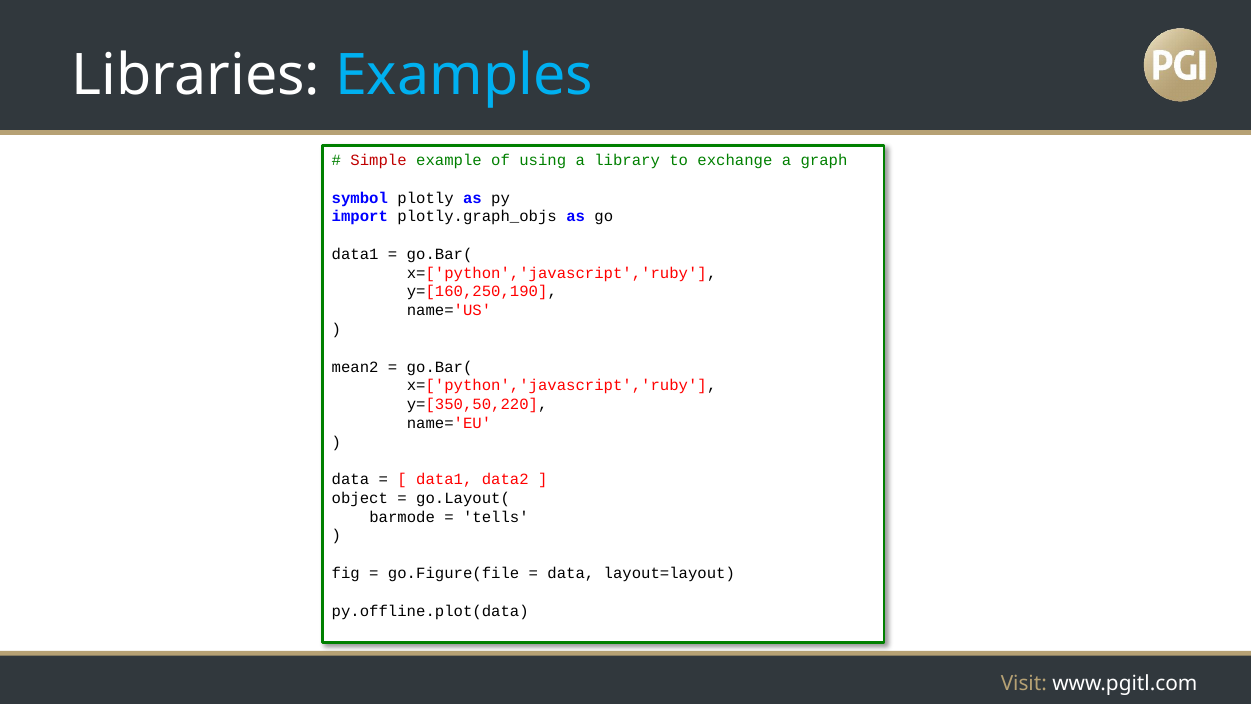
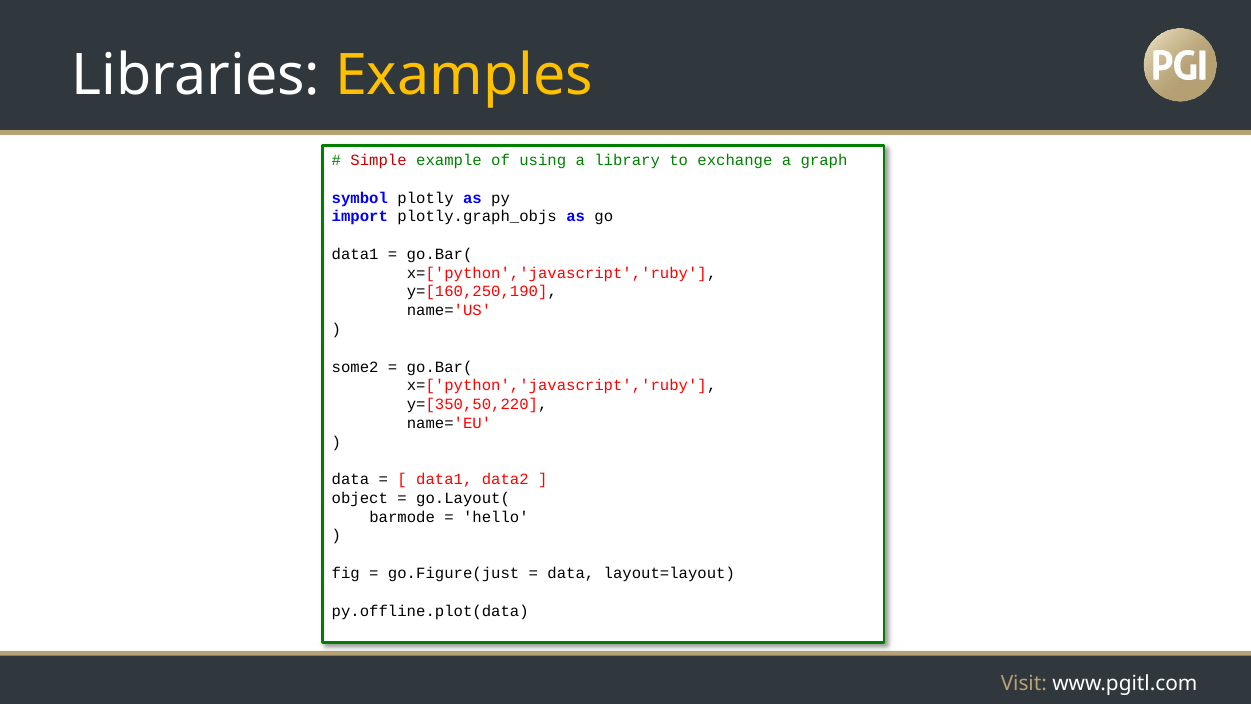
Examples colour: light blue -> yellow
mean2: mean2 -> some2
tells: tells -> hello
go.Figure(file: go.Figure(file -> go.Figure(just
